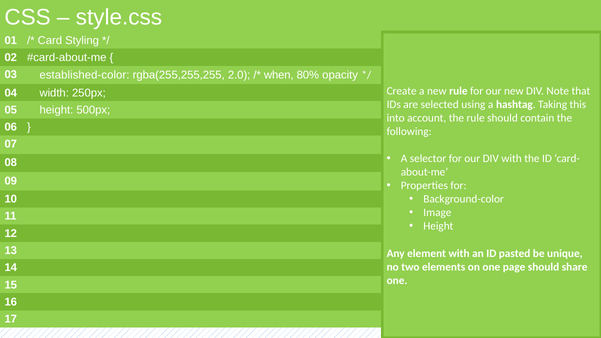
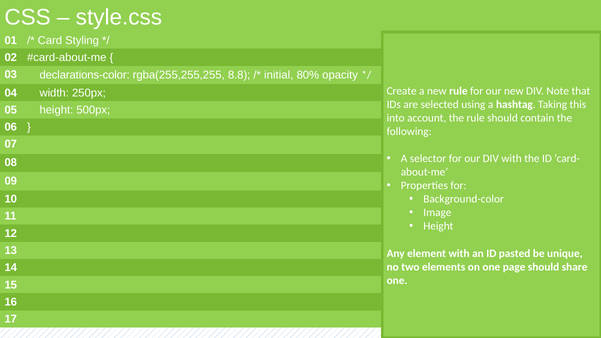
established-color: established-color -> declarations-color
2.0: 2.0 -> 8.8
when: when -> initial
